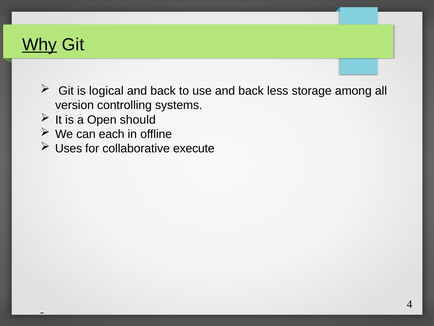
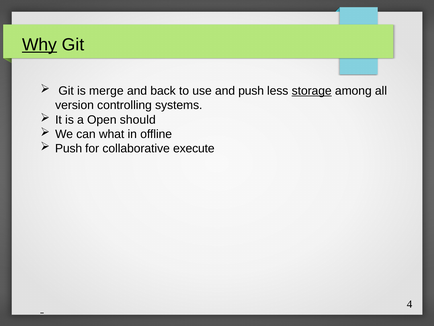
logical: logical -> merge
use and back: back -> push
storage underline: none -> present
each: each -> what
Uses at (69, 148): Uses -> Push
